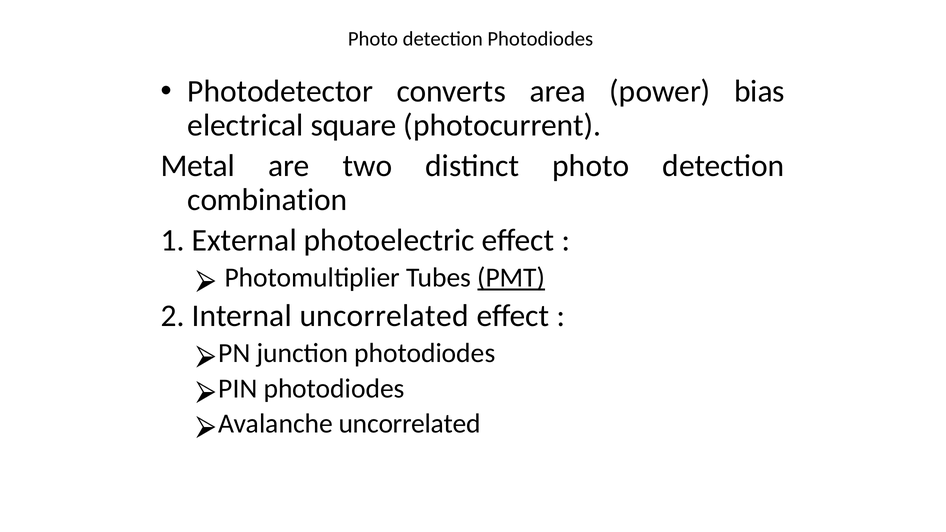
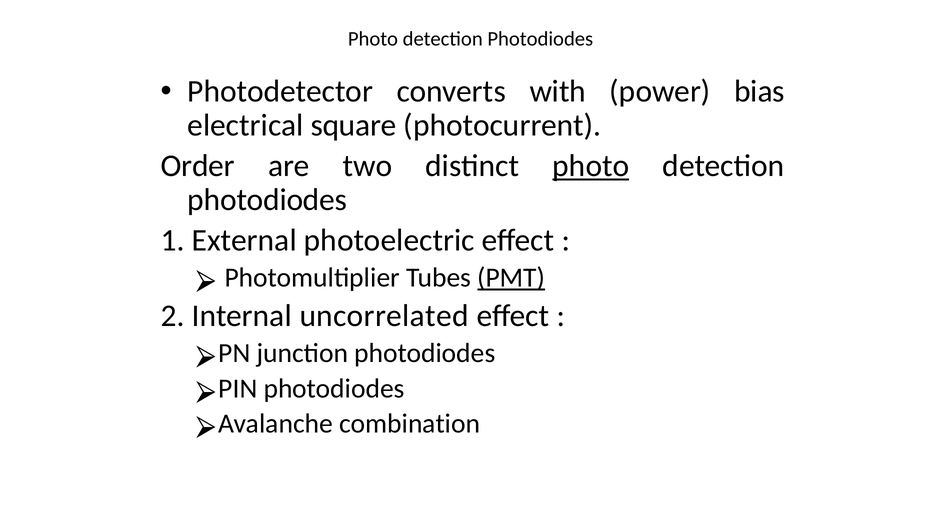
area: area -> with
Metal: Metal -> Order
photo at (591, 166) underline: none -> present
combination at (267, 200): combination -> photodiodes
Avalanche uncorrelated: uncorrelated -> combination
